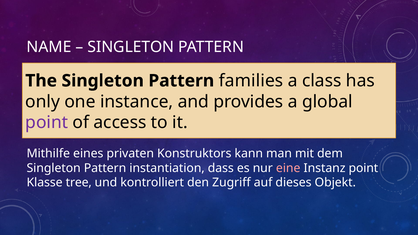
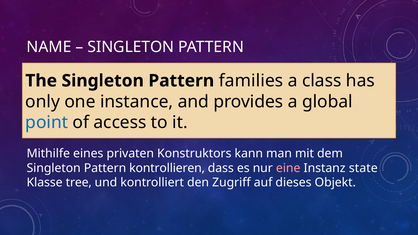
point at (47, 123) colour: purple -> blue
instantiation: instantiation -> kontrollieren
Instanz point: point -> state
